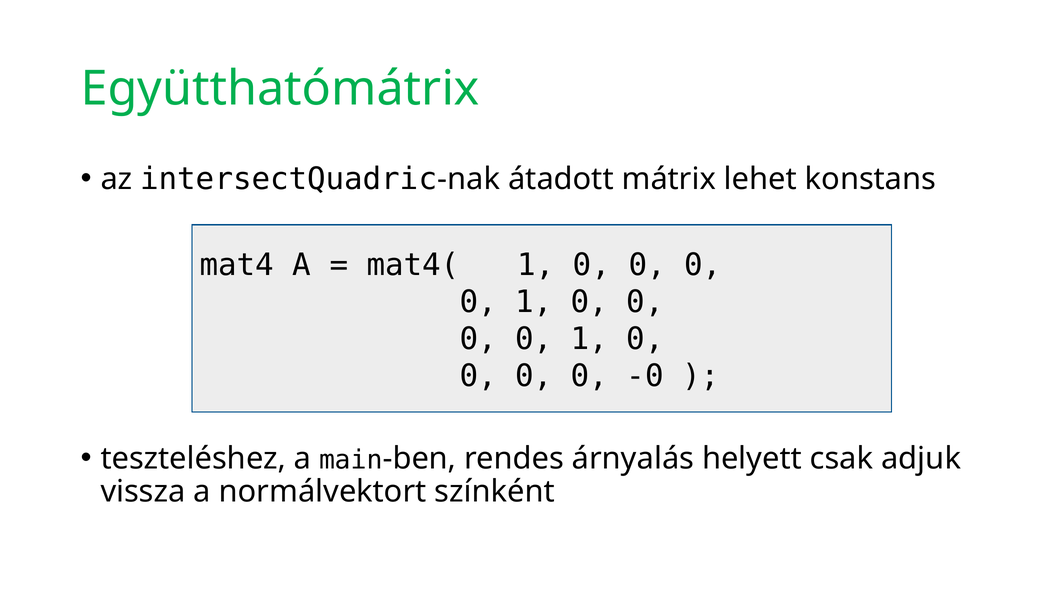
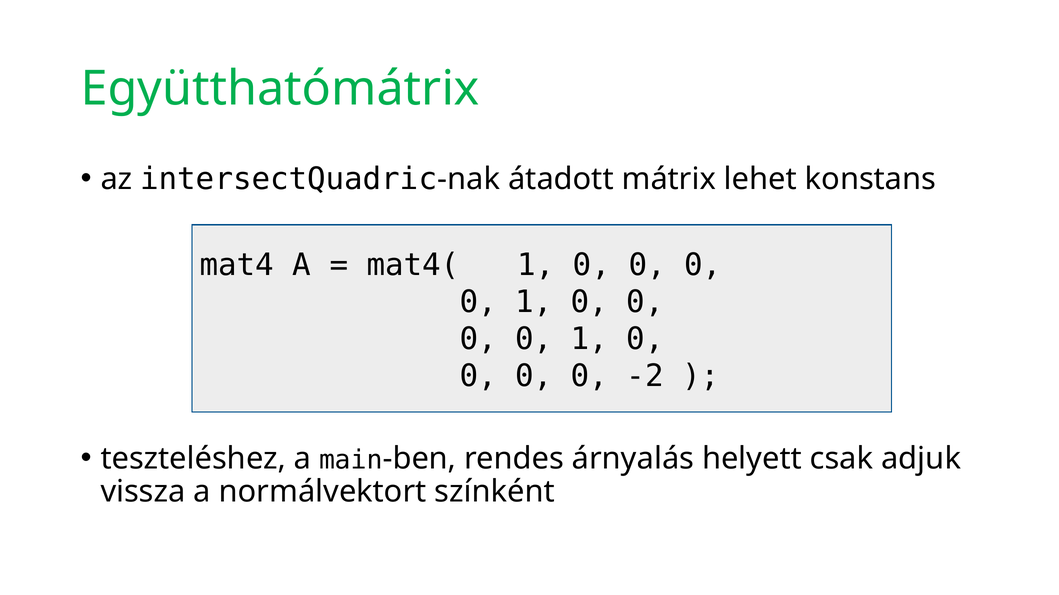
-0: -0 -> -2
